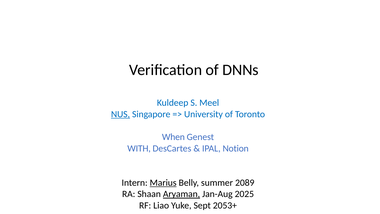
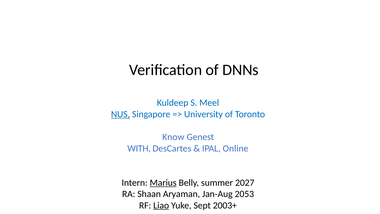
When: When -> Know
Notion: Notion -> Online
2089: 2089 -> 2027
Aryaman underline: present -> none
2025: 2025 -> 2053
Liao underline: none -> present
2053+: 2053+ -> 2003+
